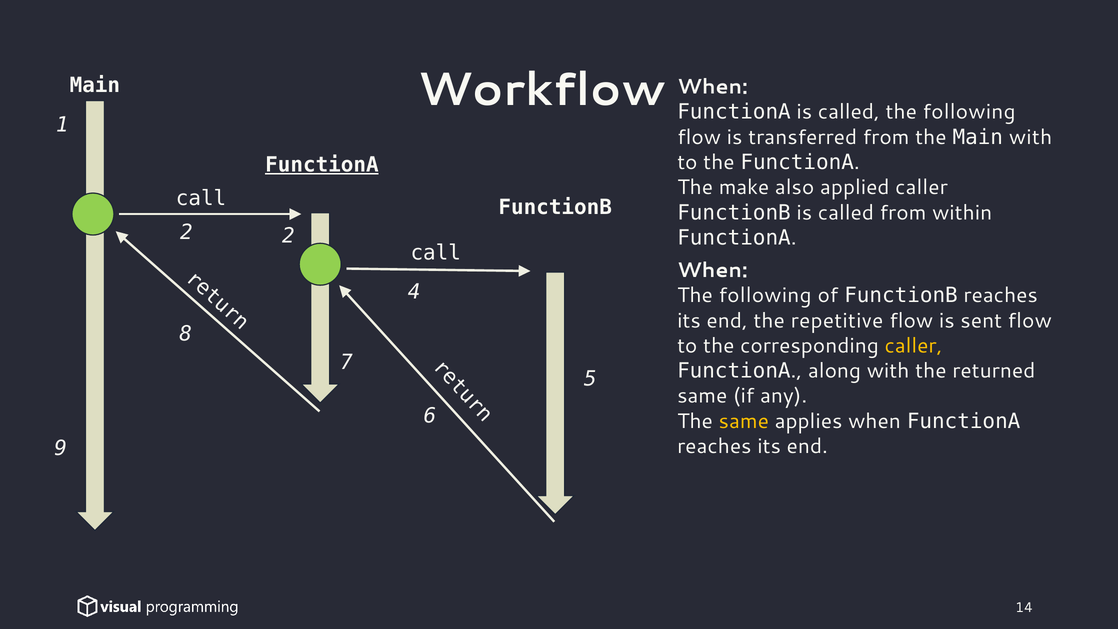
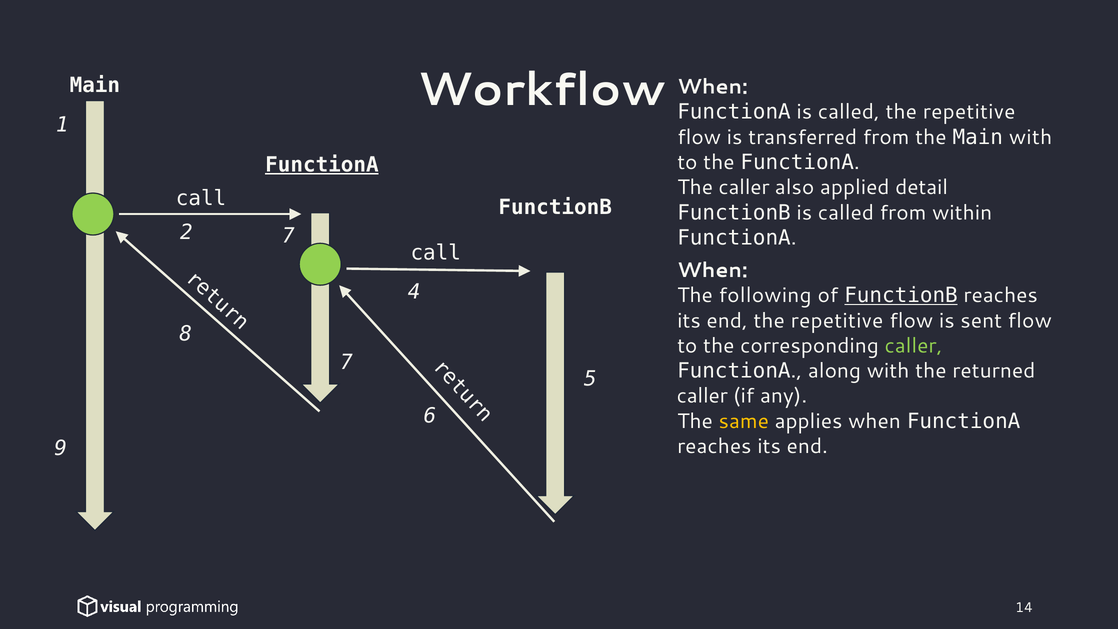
called the following: following -> repetitive
The make: make -> caller
applied caller: caller -> detail
2 2: 2 -> 7
FunctionB at (901, 295) underline: none -> present
caller at (914, 346) colour: yellow -> light green
same at (702, 396): same -> caller
